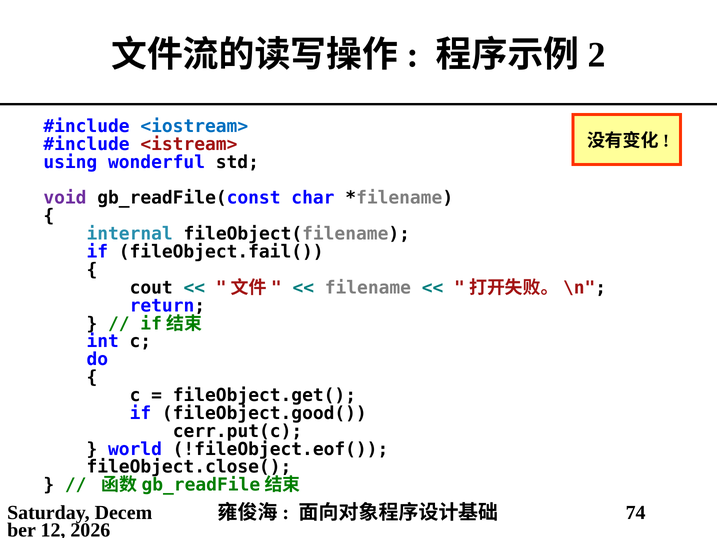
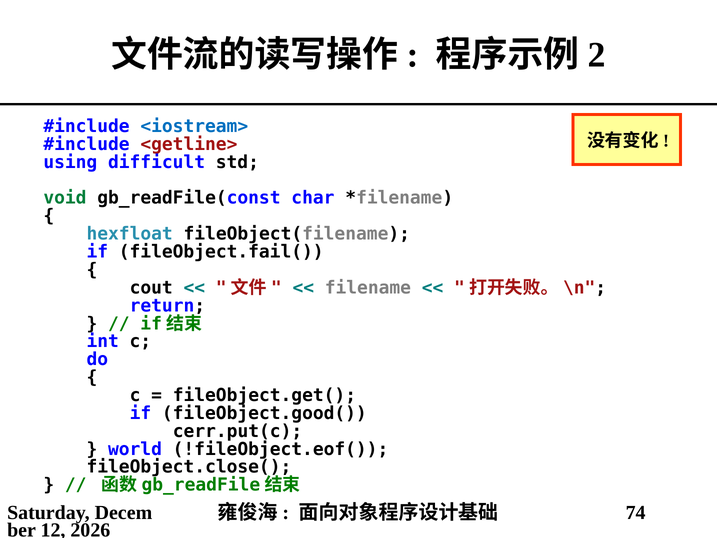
<istream>: <istream> -> <getline>
wonderful: wonderful -> difficult
void colour: purple -> green
internal: internal -> hexfloat
